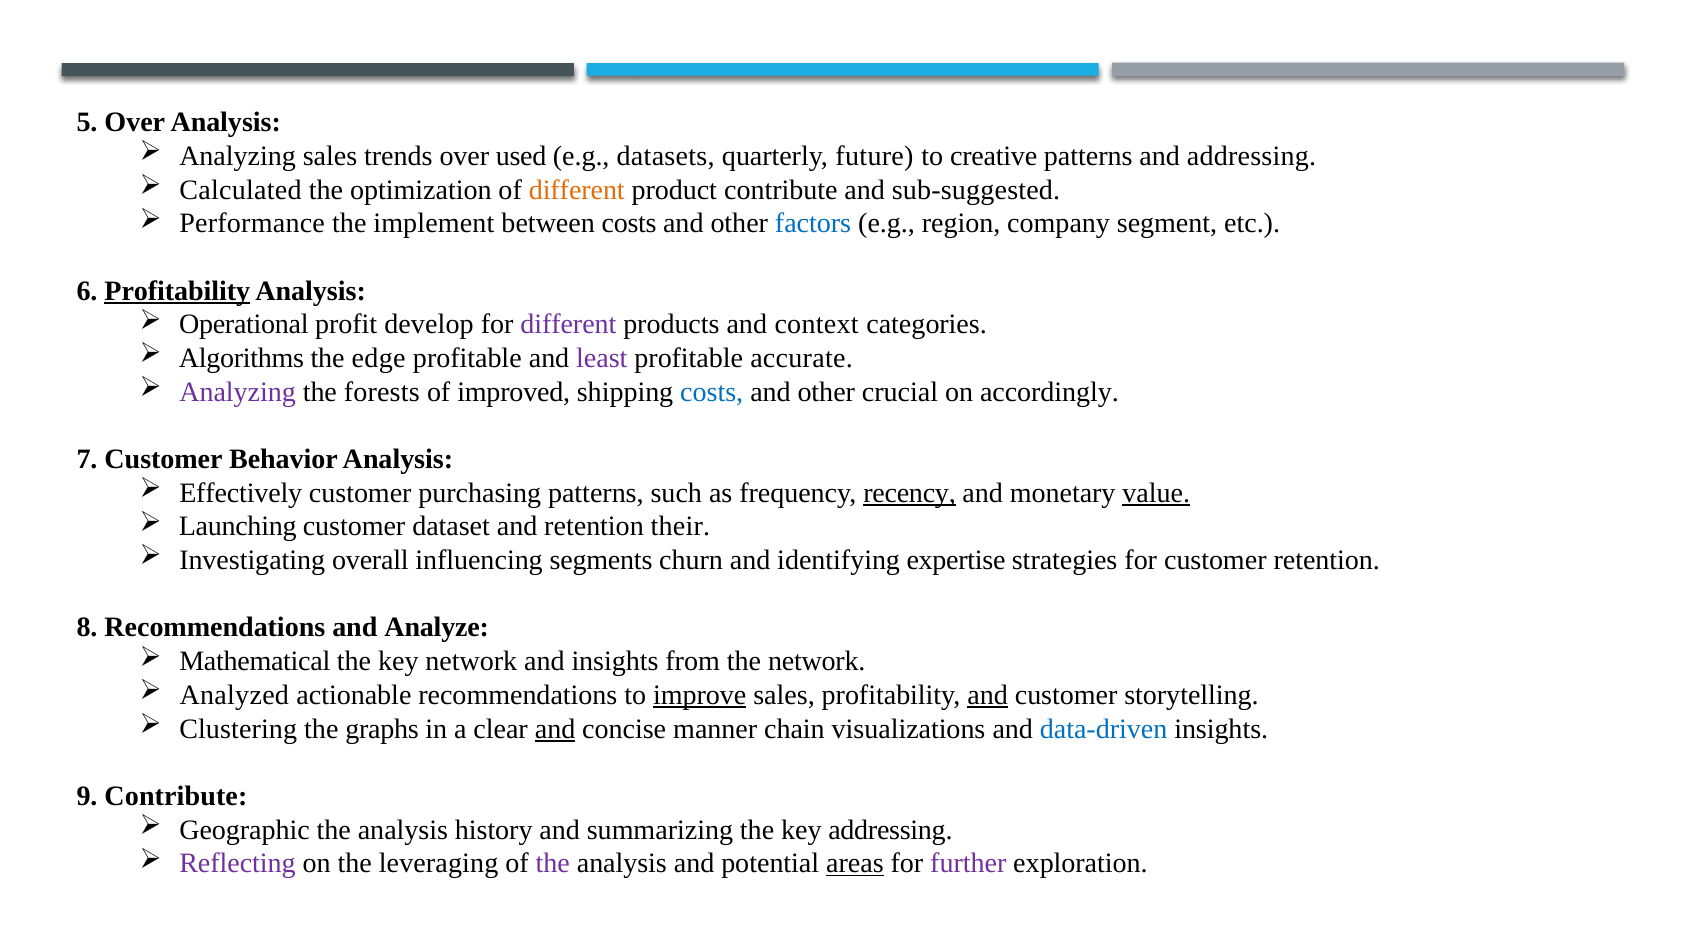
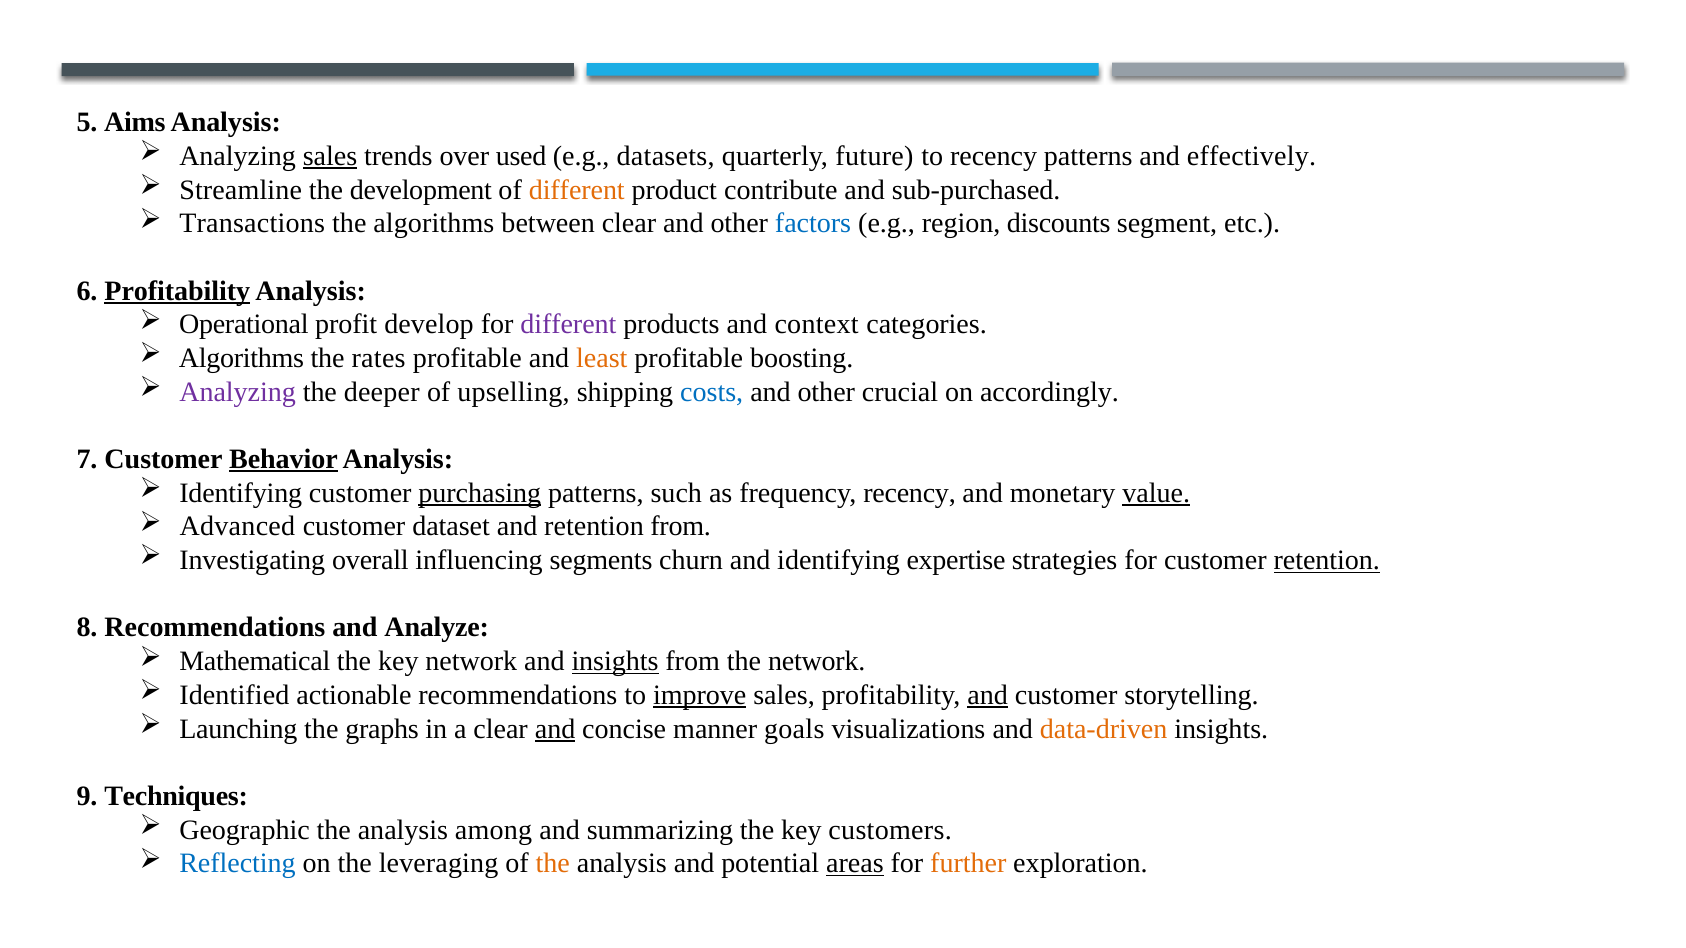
5 Over: Over -> Aims
sales at (330, 156) underline: none -> present
to creative: creative -> recency
and addressing: addressing -> effectively
Calculated: Calculated -> Streamline
optimization: optimization -> development
sub-suggested: sub-suggested -> sub-purchased
Performance: Performance -> Transactions
the implement: implement -> algorithms
between costs: costs -> clear
company: company -> discounts
edge: edge -> rates
least colour: purple -> orange
accurate: accurate -> boosting
forests: forests -> deeper
improved: improved -> upselling
Behavior underline: none -> present
Effectively at (241, 493): Effectively -> Identifying
purchasing underline: none -> present
recency at (910, 493) underline: present -> none
Launching: Launching -> Advanced
retention their: their -> from
retention at (1327, 561) underline: none -> present
insights at (615, 662) underline: none -> present
Analyzed: Analyzed -> Identified
Clustering: Clustering -> Launching
chain: chain -> goals
data-driven colour: blue -> orange
9 Contribute: Contribute -> Techniques
history: history -> among
key addressing: addressing -> customers
Reflecting colour: purple -> blue
the at (553, 864) colour: purple -> orange
further colour: purple -> orange
